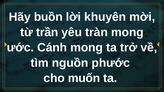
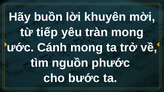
trần: trần -> tiếp
muốn: muốn -> bước
